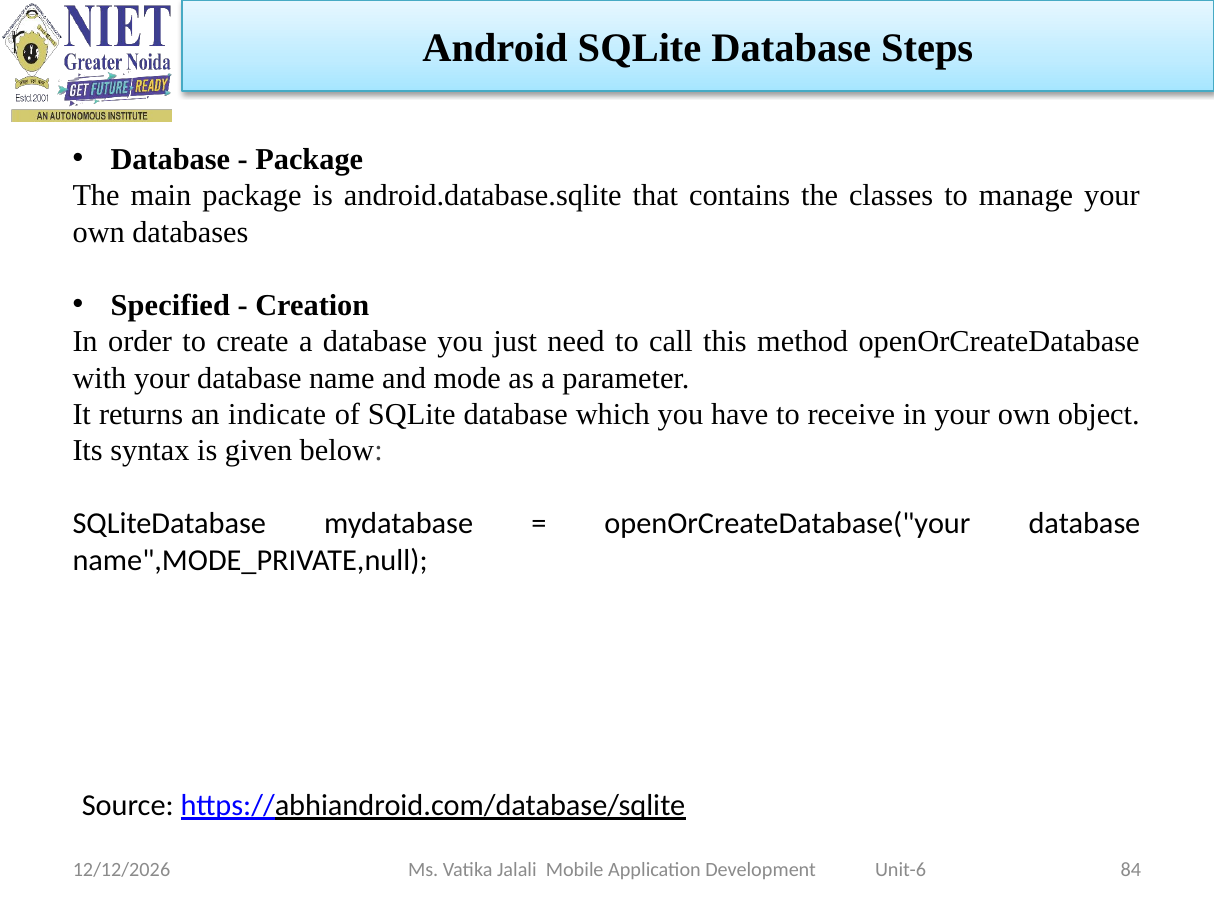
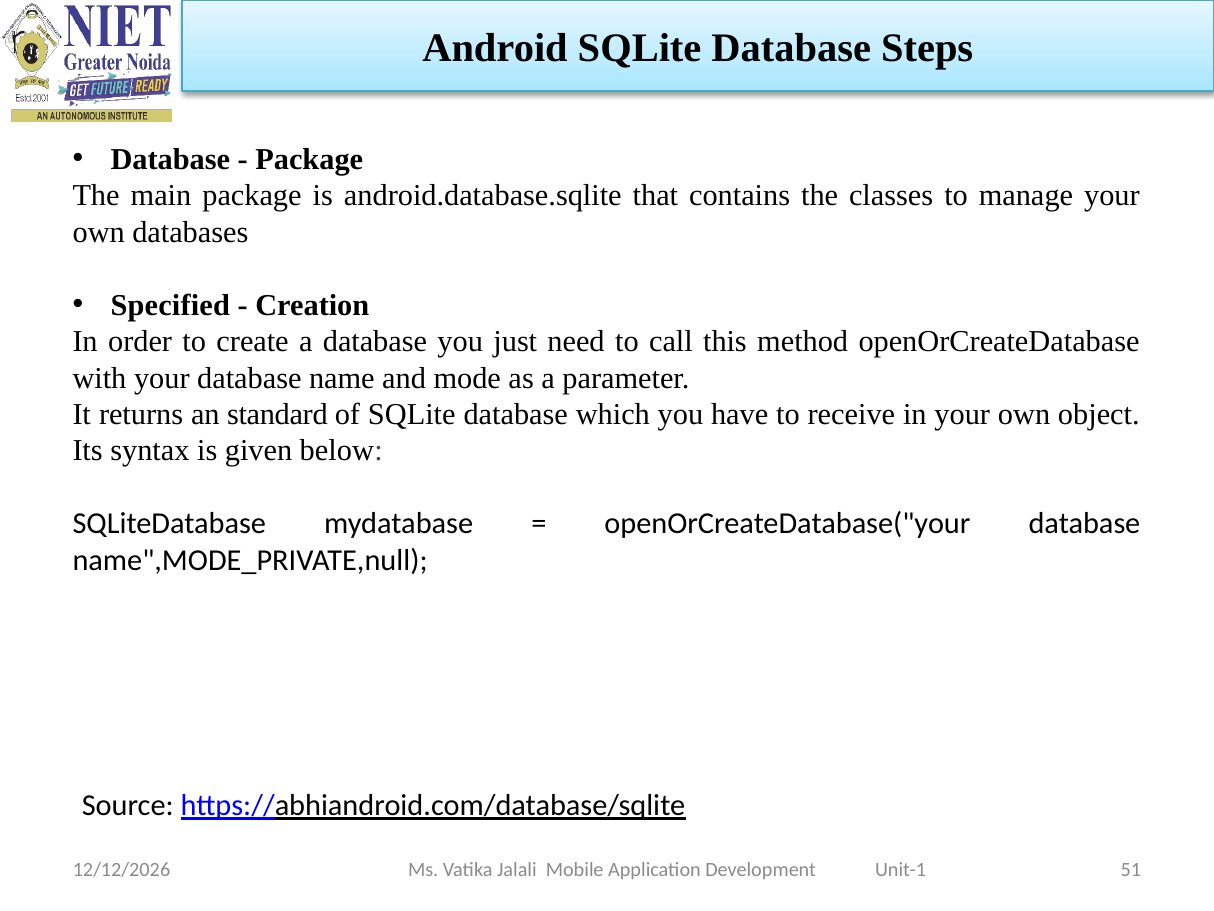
indicate: indicate -> standard
84: 84 -> 51
Unit-6: Unit-6 -> Unit-1
